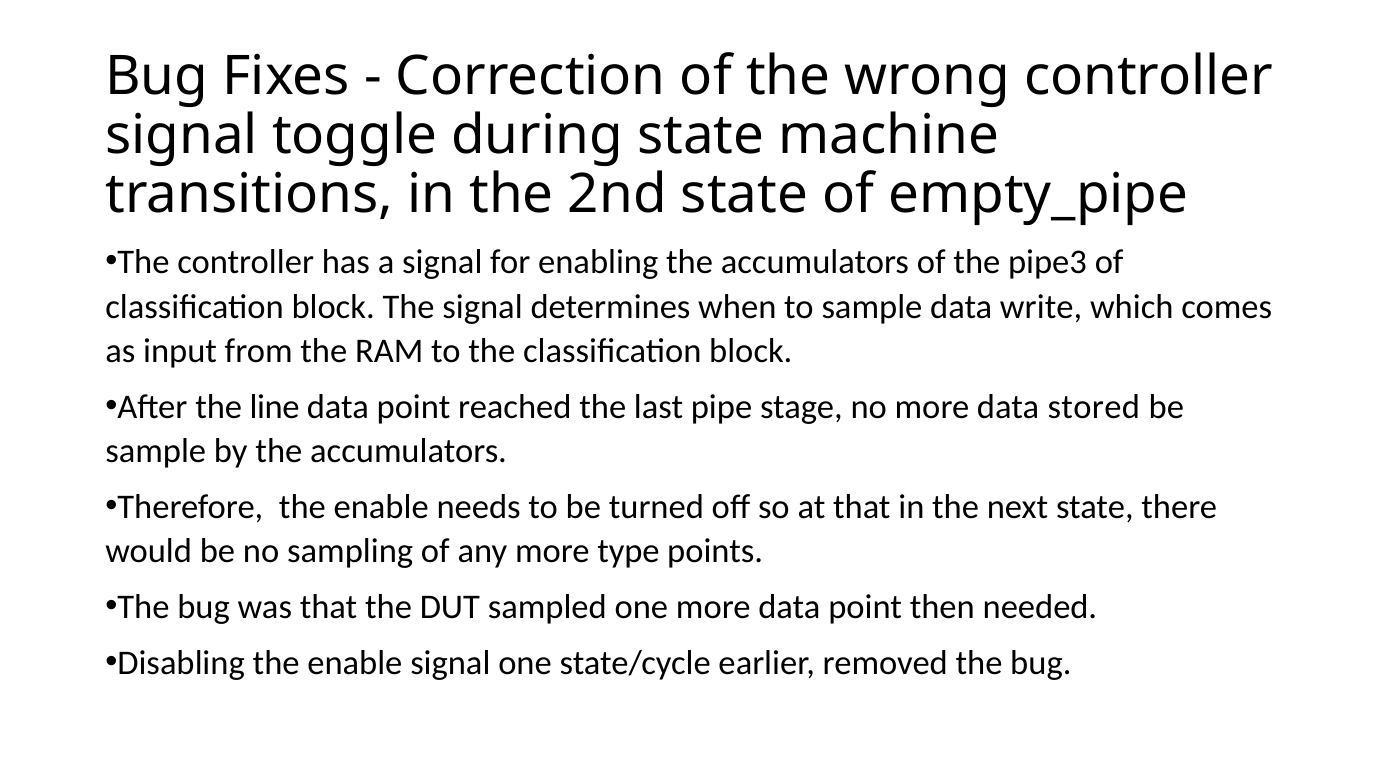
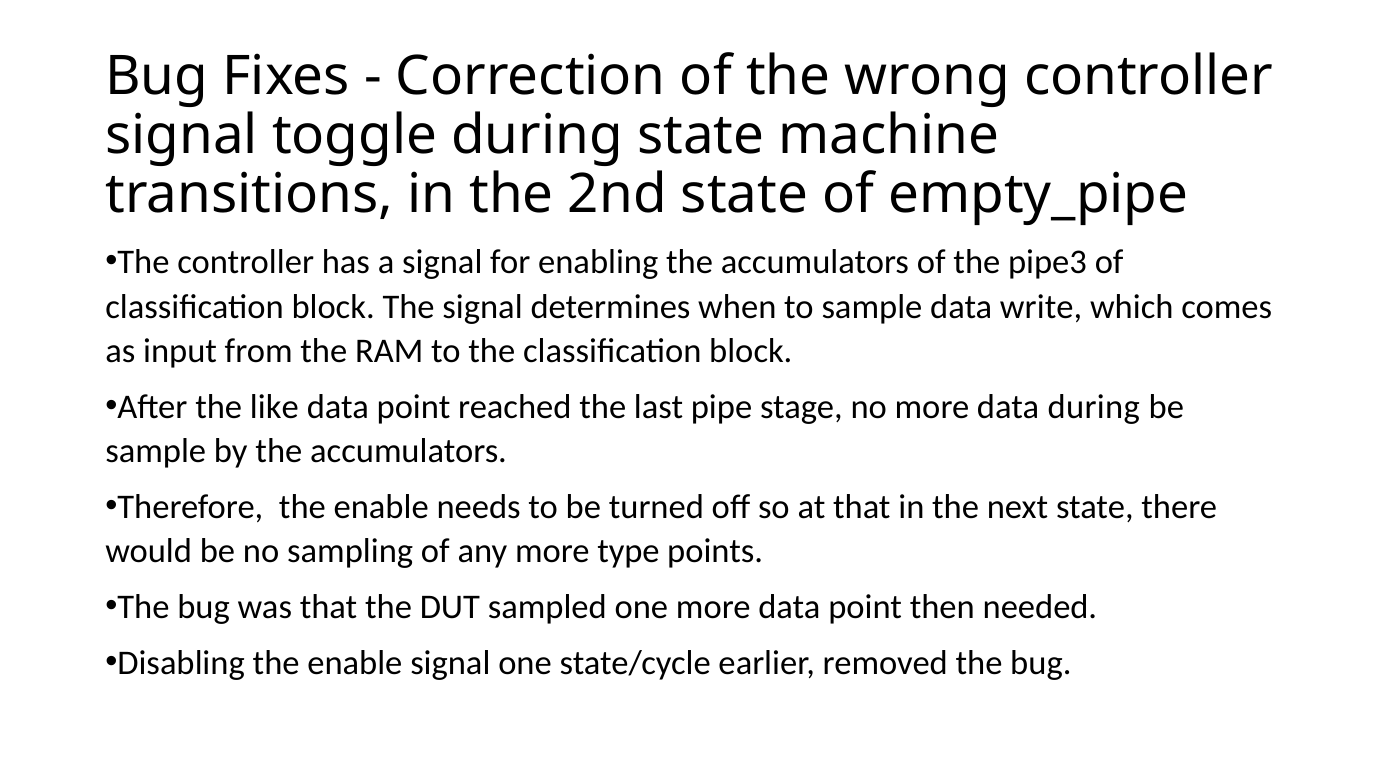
line: line -> like
data stored: stored -> during
